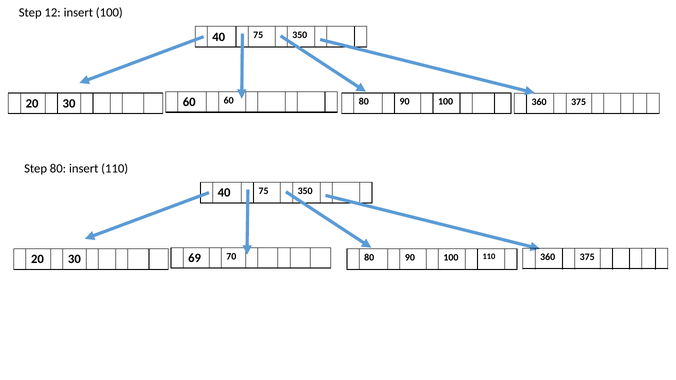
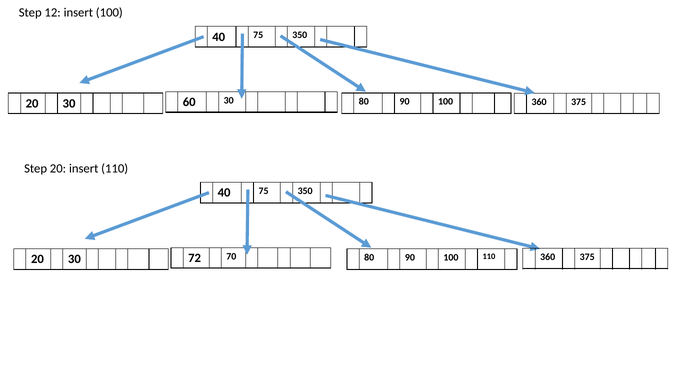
60 60: 60 -> 30
Step 80: 80 -> 20
69: 69 -> 72
